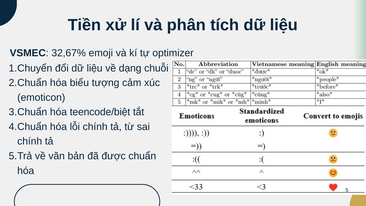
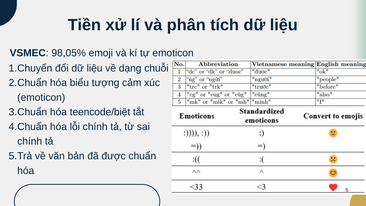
32,67%: 32,67% -> 98,05%
tự optimizer: optimizer -> emoticon
